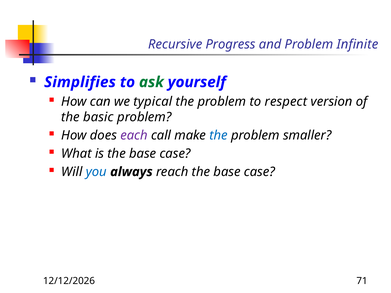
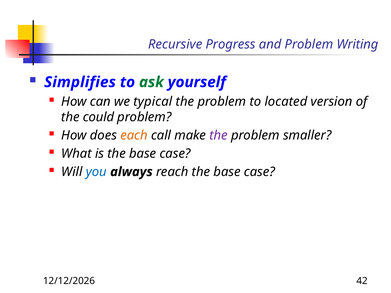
Infinite: Infinite -> Writing
respect: respect -> located
basic: basic -> could
each colour: purple -> orange
the at (219, 135) colour: blue -> purple
71: 71 -> 42
